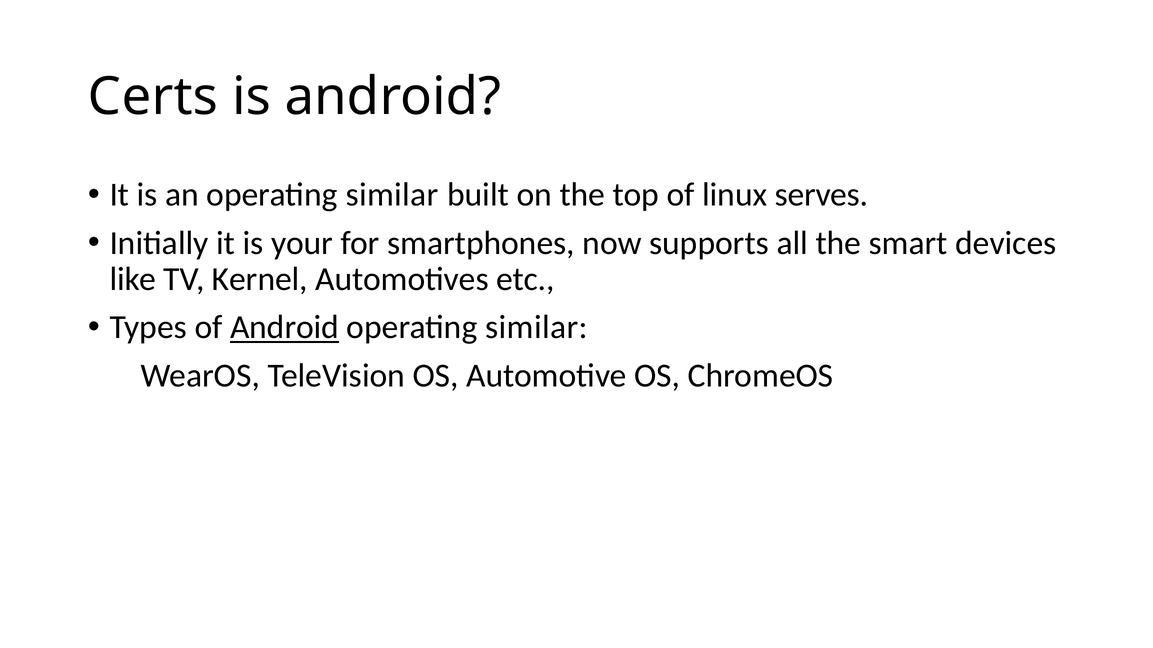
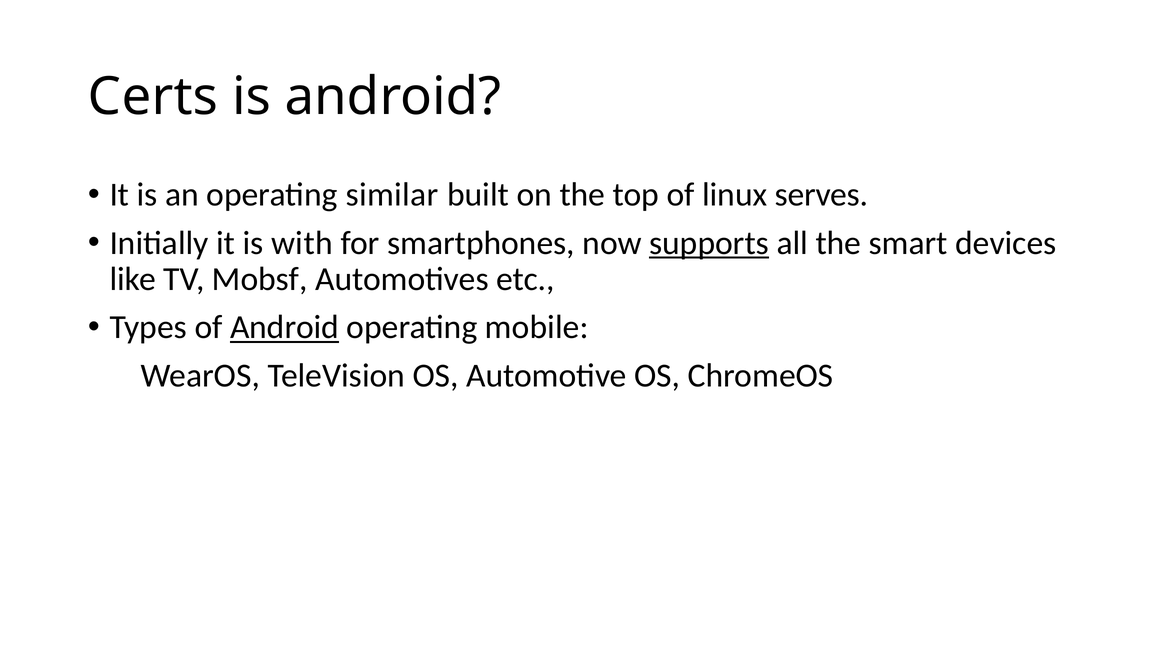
your: your -> with
supports underline: none -> present
Kernel: Kernel -> Mobsf
similar at (537, 328): similar -> mobile
